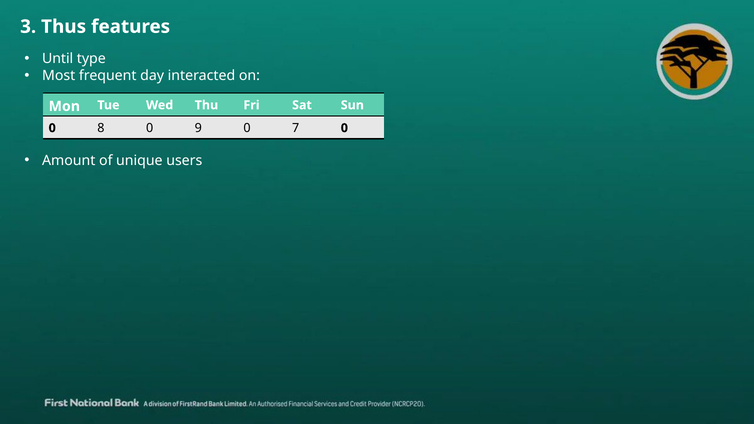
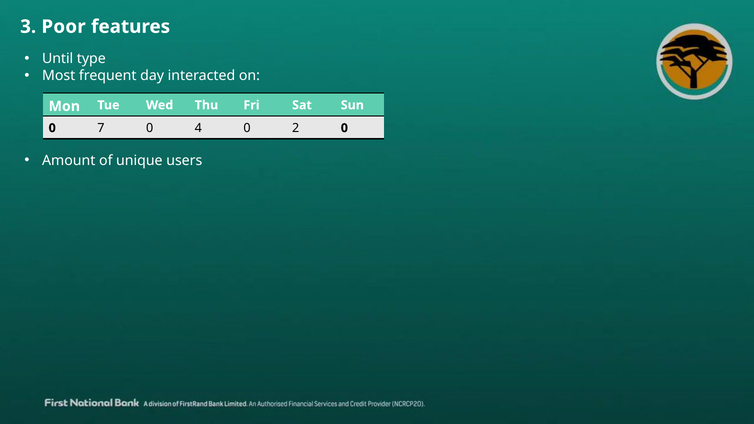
Thus: Thus -> Poor
8: 8 -> 7
9: 9 -> 4
7: 7 -> 2
